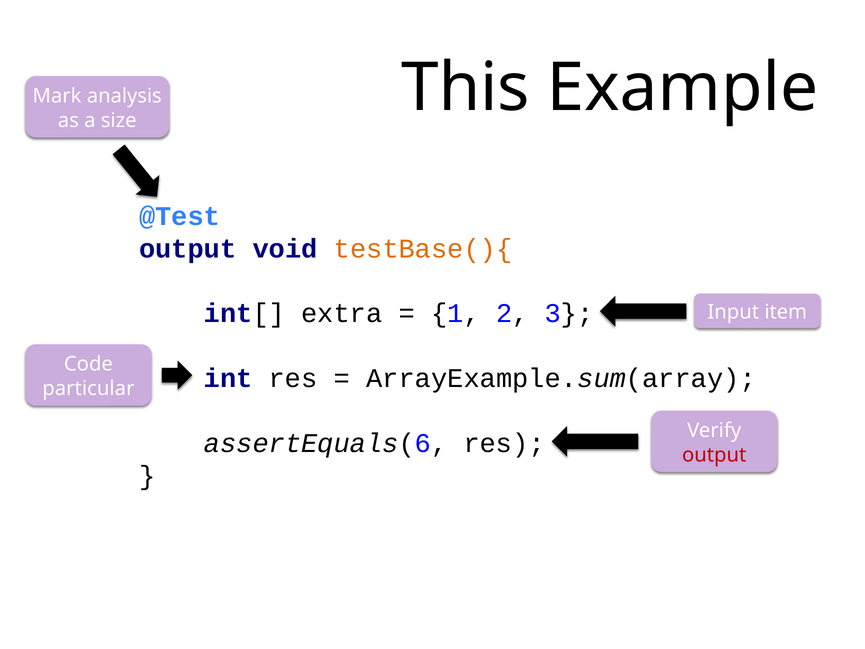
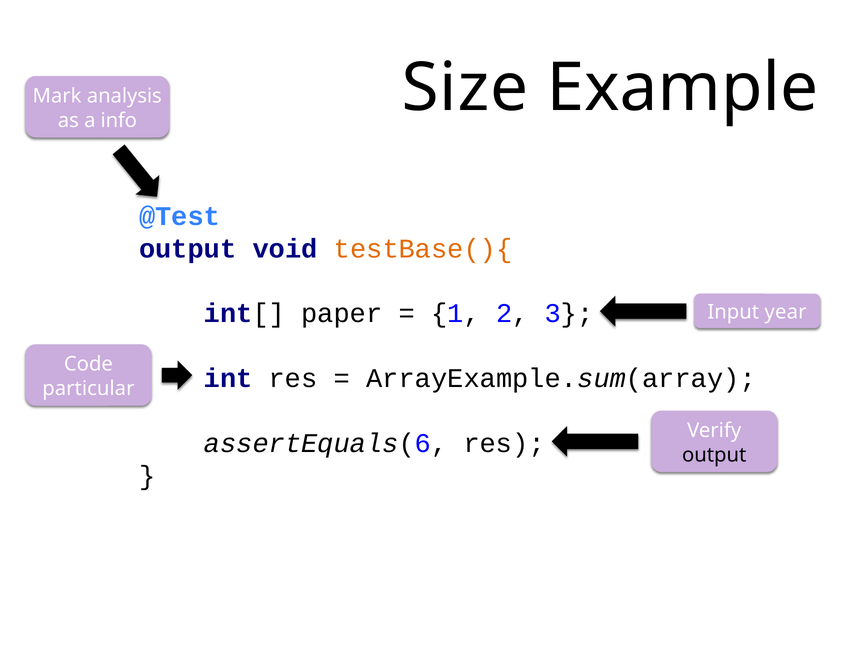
This: This -> Size
size: size -> info
extra: extra -> paper
item: item -> year
output at (714, 455) colour: red -> black
